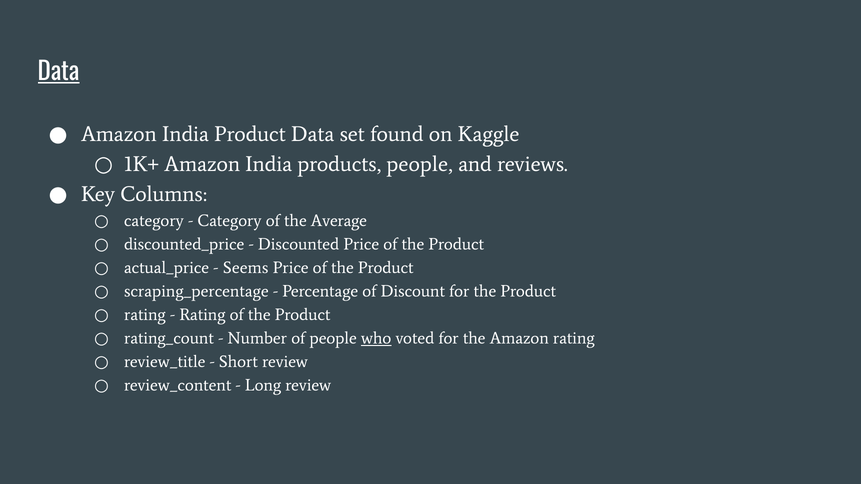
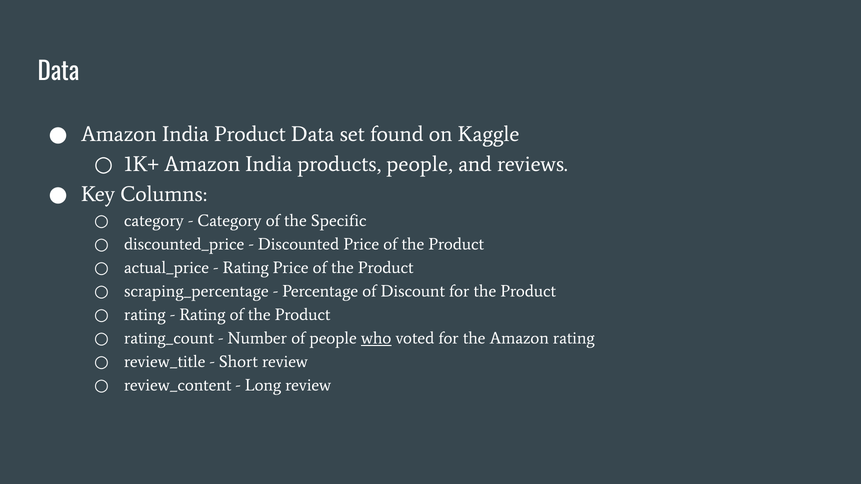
Data at (59, 72) underline: present -> none
Average: Average -> Specific
Seems at (246, 268): Seems -> Rating
